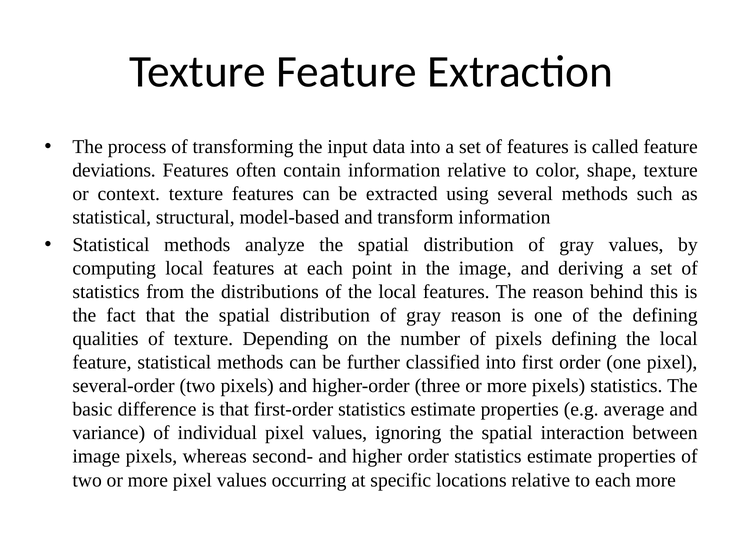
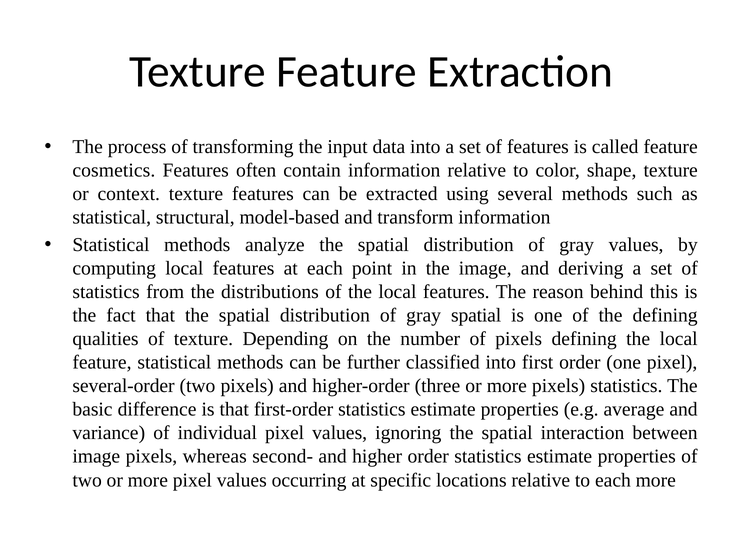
deviations: deviations -> cosmetics
gray reason: reason -> spatial
